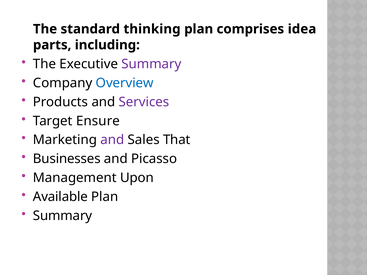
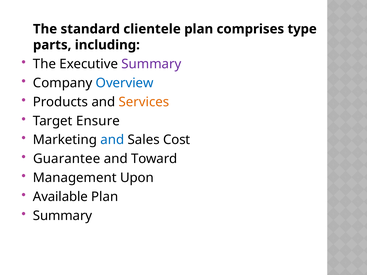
thinking: thinking -> clientele
idea: idea -> type
Services colour: purple -> orange
and at (112, 140) colour: purple -> blue
That: That -> Cost
Businesses: Businesses -> Guarantee
Picasso: Picasso -> Toward
